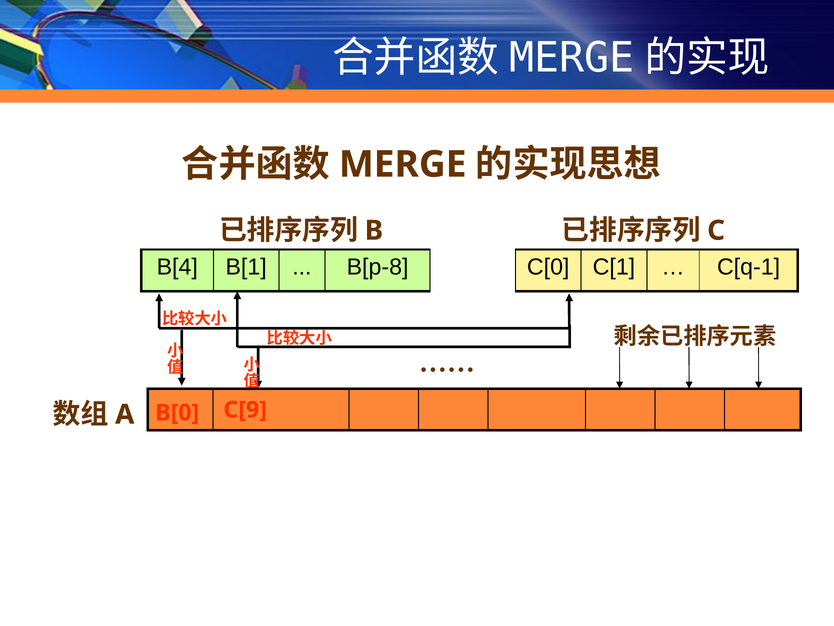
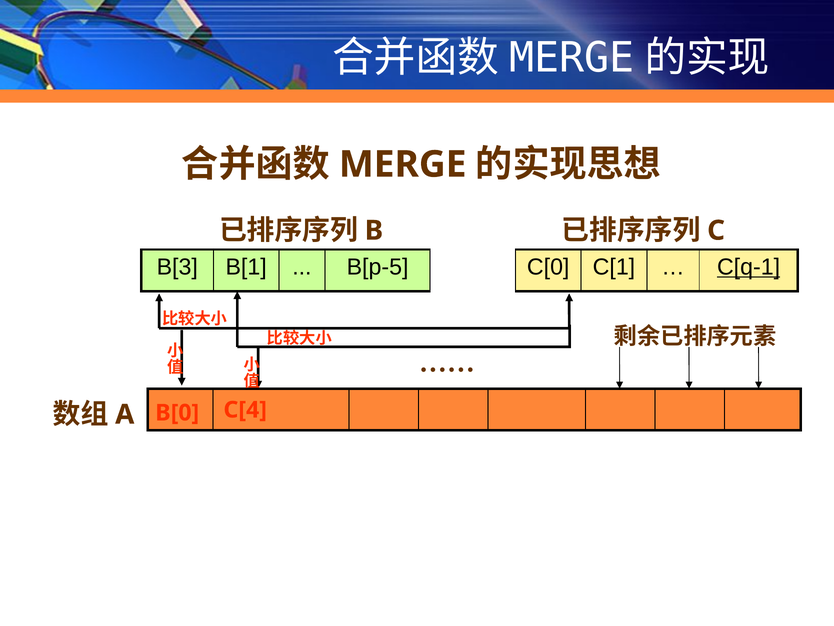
B[4: B[4 -> B[3
B[p-8: B[p-8 -> B[p-5
C[q-1 underline: none -> present
C[9: C[9 -> C[4
